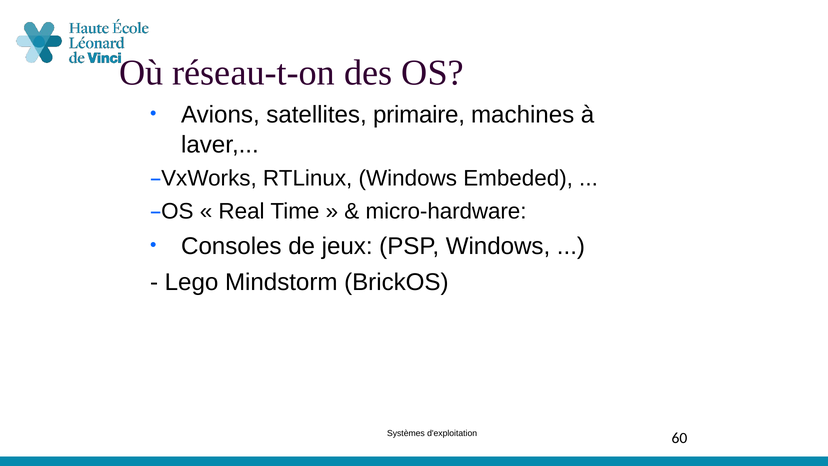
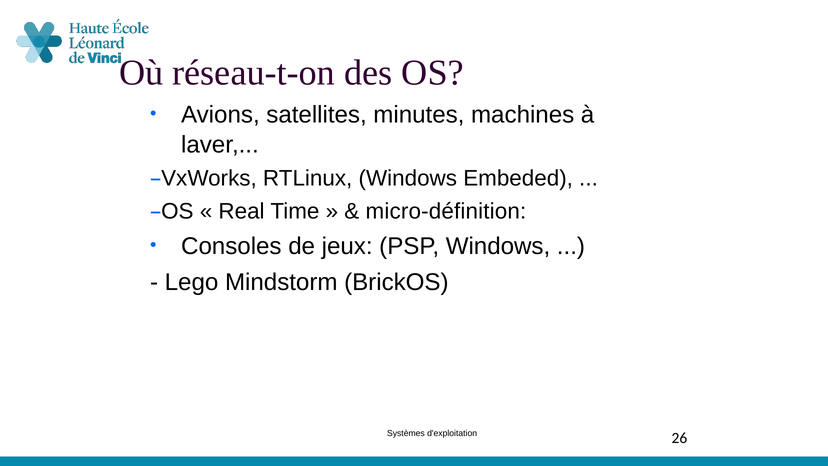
primaire: primaire -> minutes
micro-hardware: micro-hardware -> micro-définition
60: 60 -> 26
